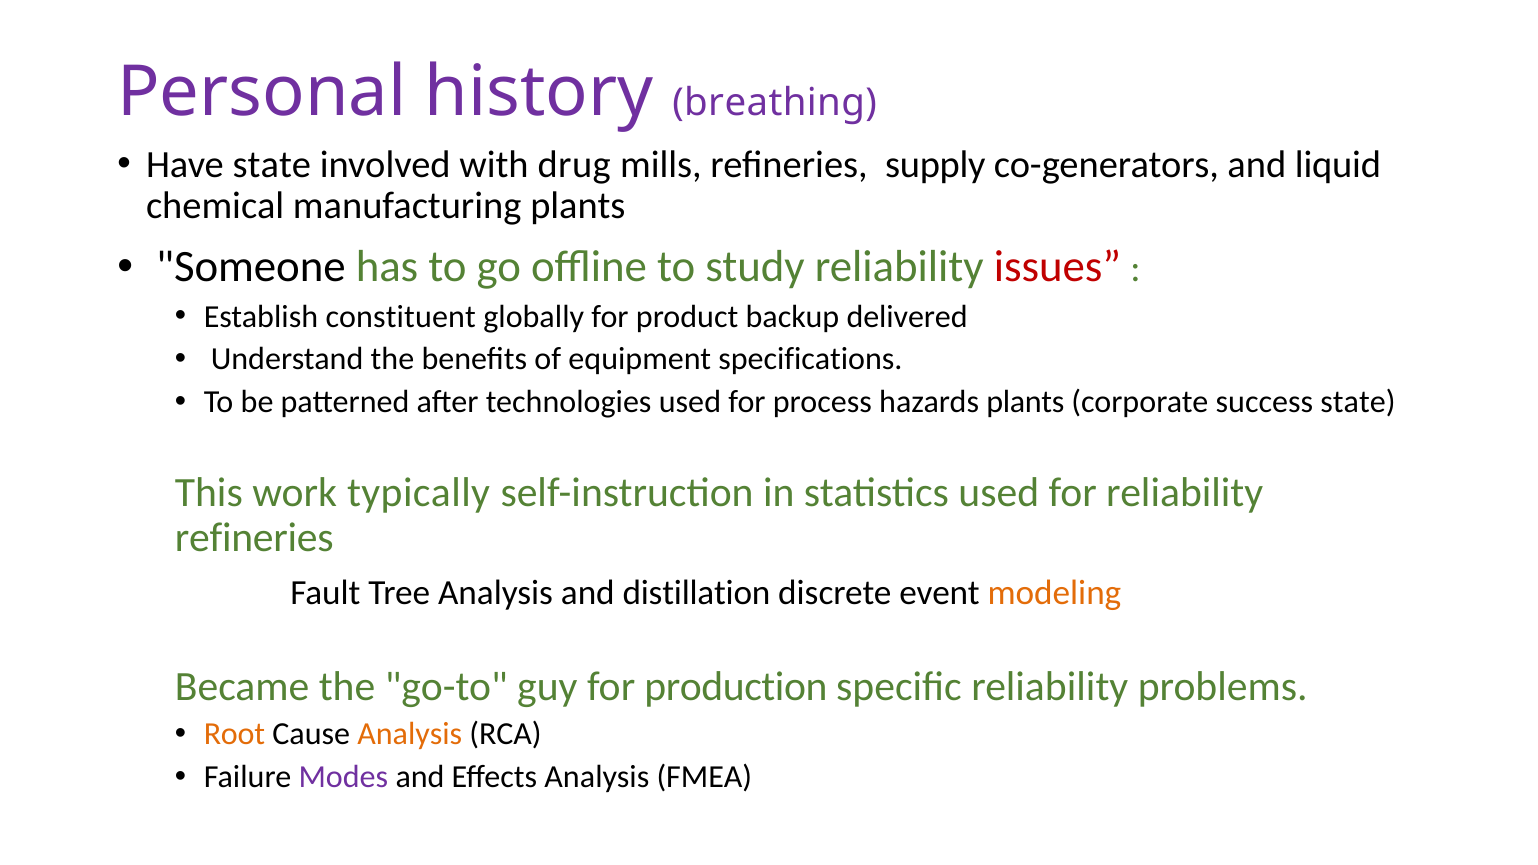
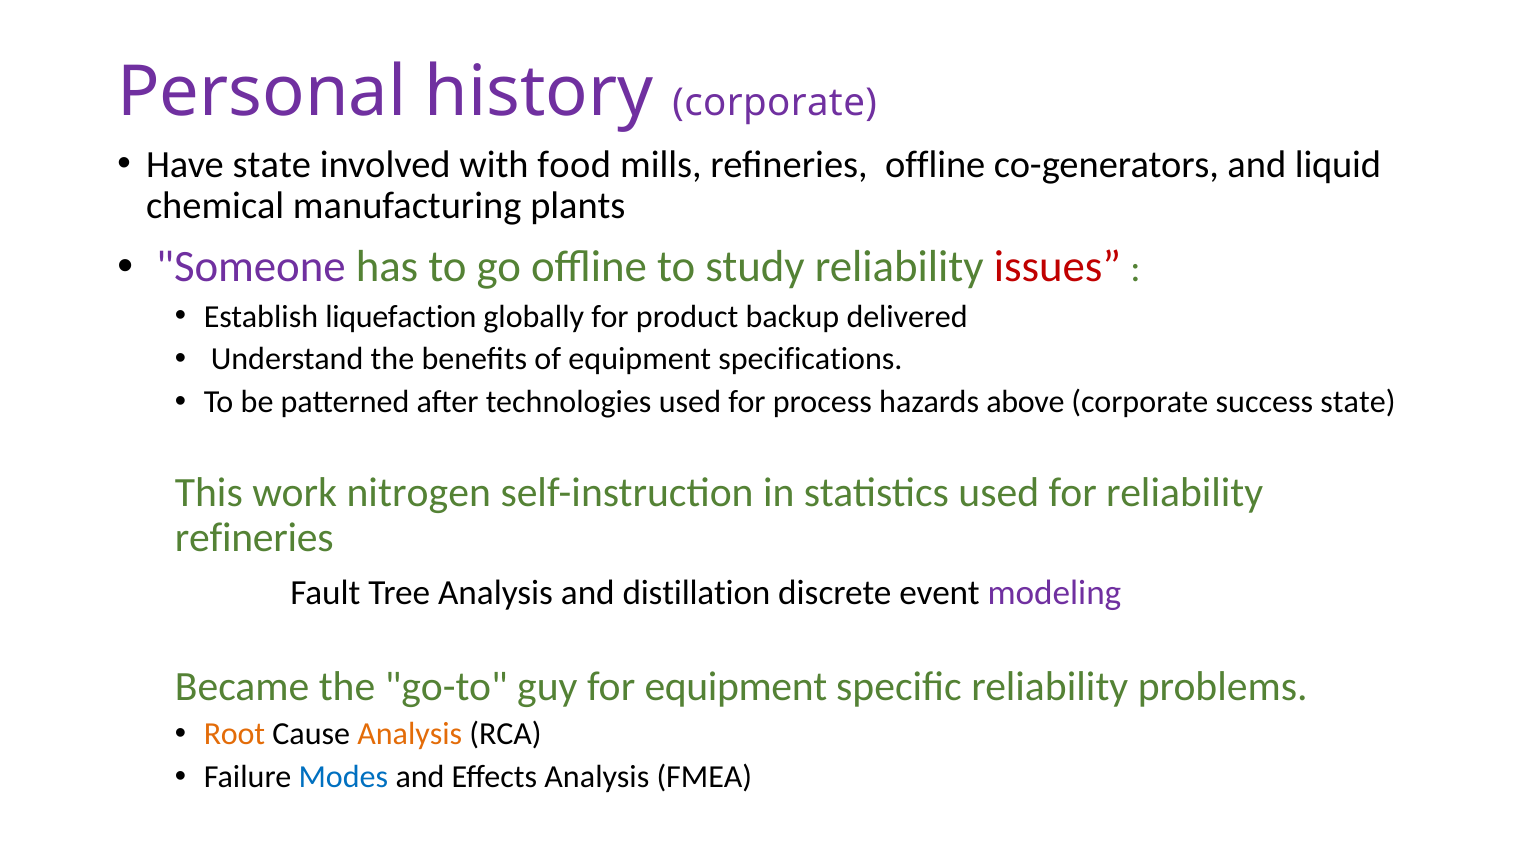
history breathing: breathing -> corporate
drug: drug -> food
refineries supply: supply -> offline
Someone colour: black -> purple
constituent: constituent -> liquefaction
hazards plants: plants -> above
typically: typically -> nitrogen
modeling colour: orange -> purple
for production: production -> equipment
Modes colour: purple -> blue
